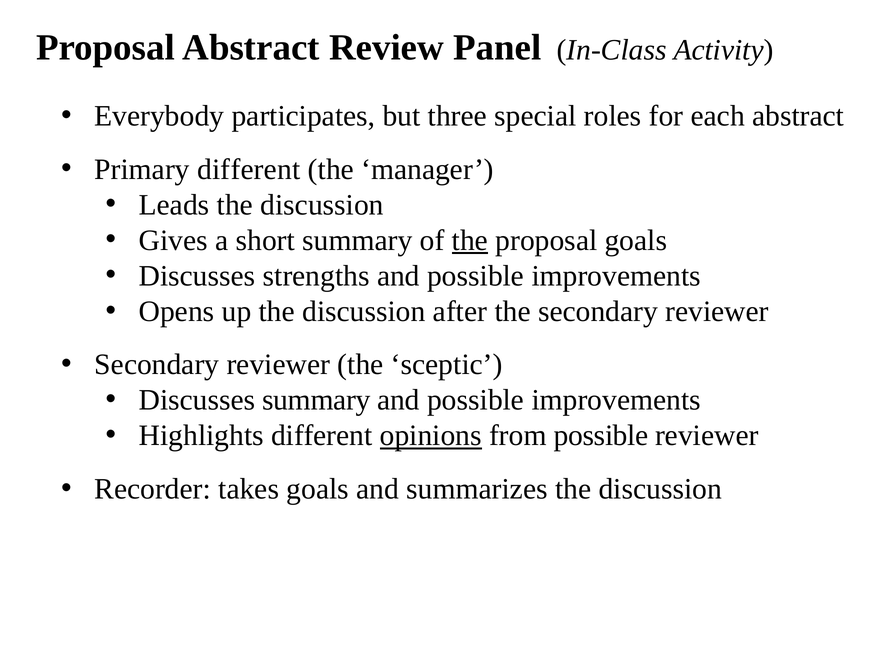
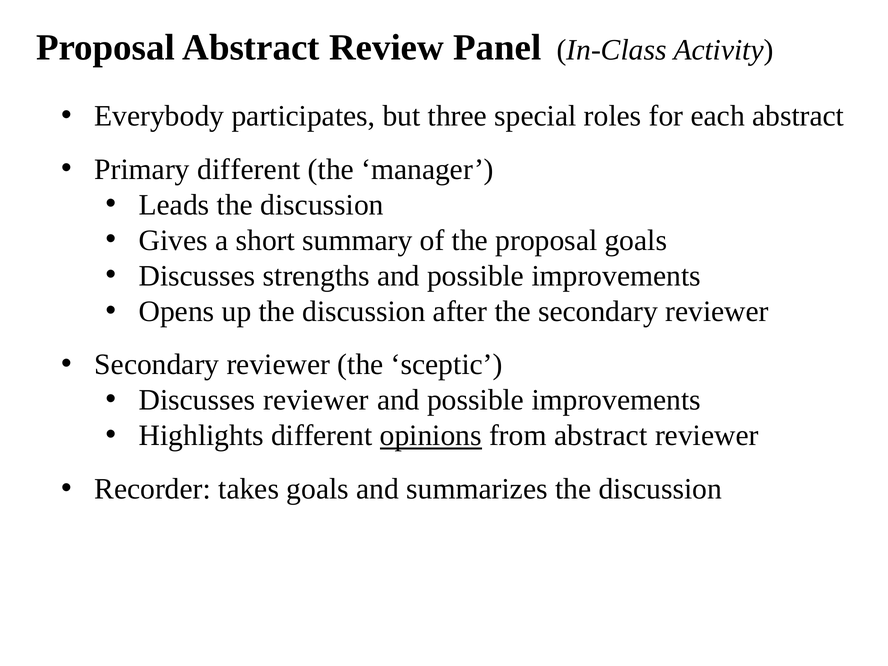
the at (470, 240) underline: present -> none
Discusses summary: summary -> reviewer
from possible: possible -> abstract
